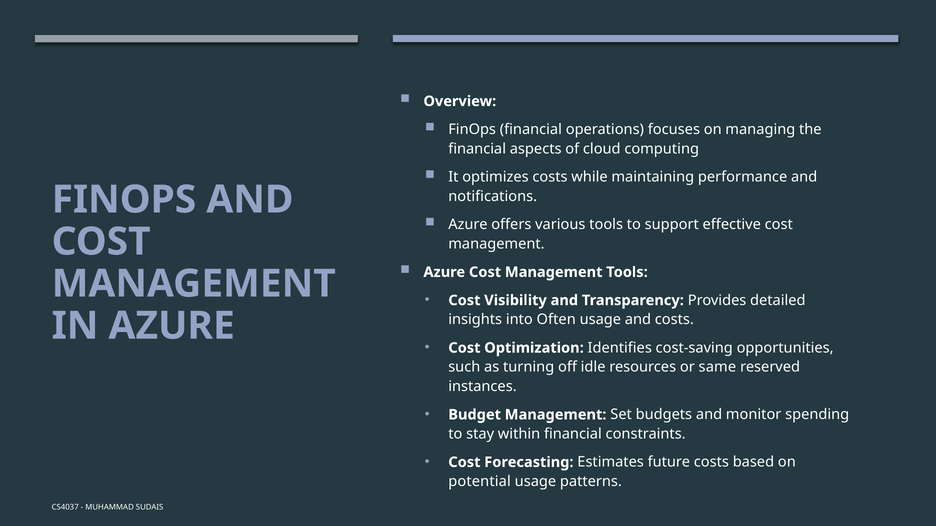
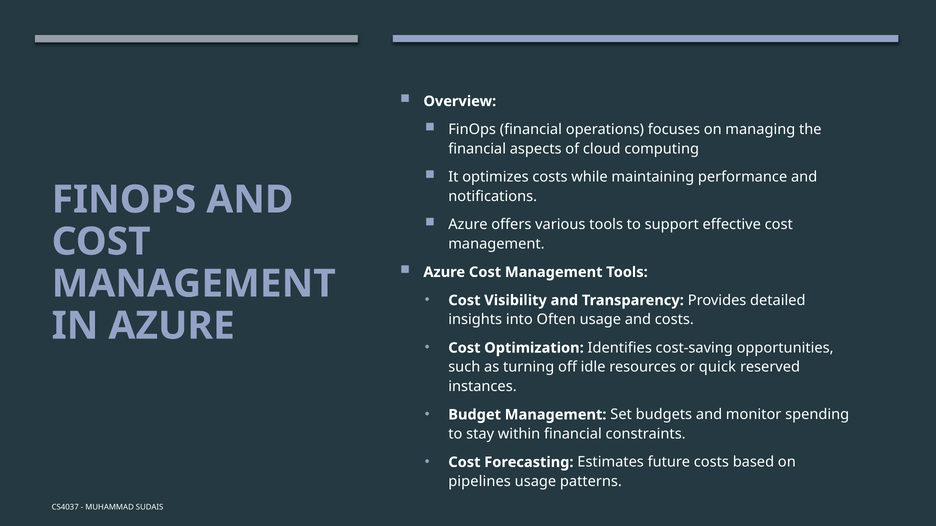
same: same -> quick
potential: potential -> pipelines
